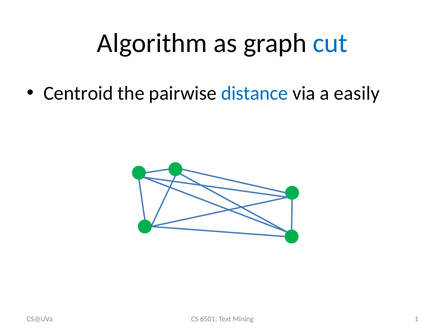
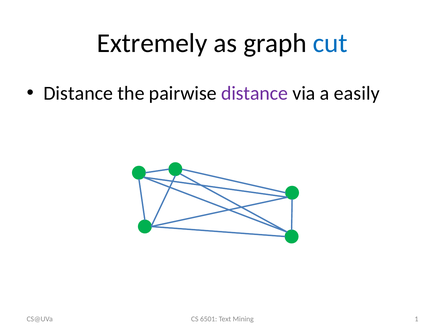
Algorithm: Algorithm -> Extremely
Centroid at (78, 93): Centroid -> Distance
distance at (255, 93) colour: blue -> purple
